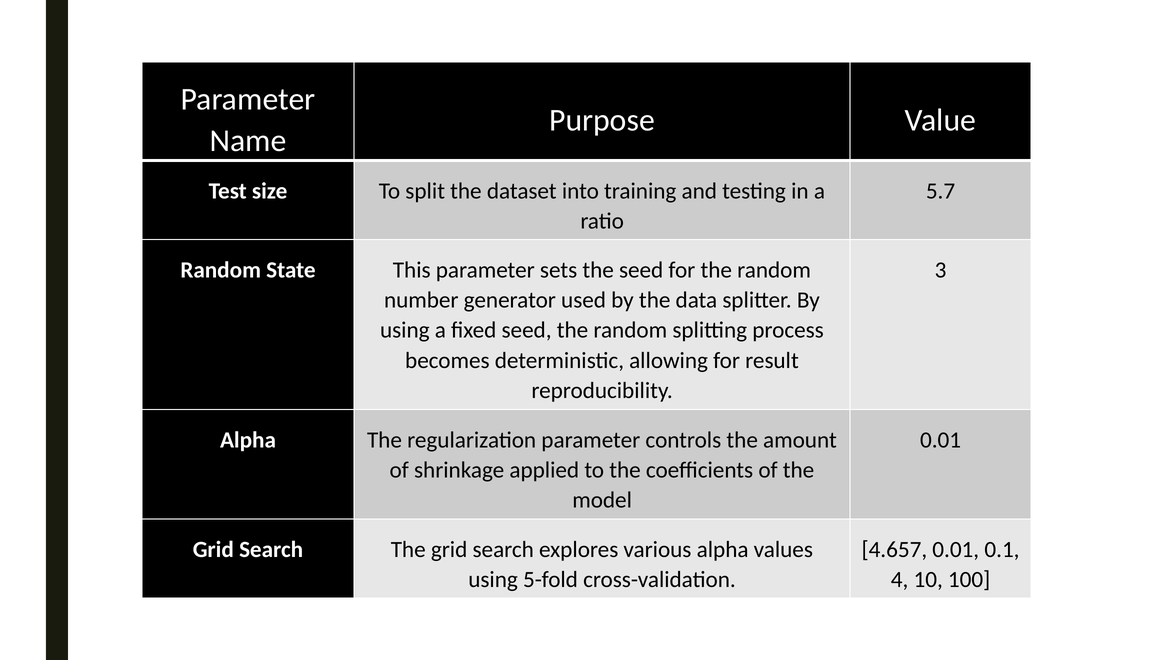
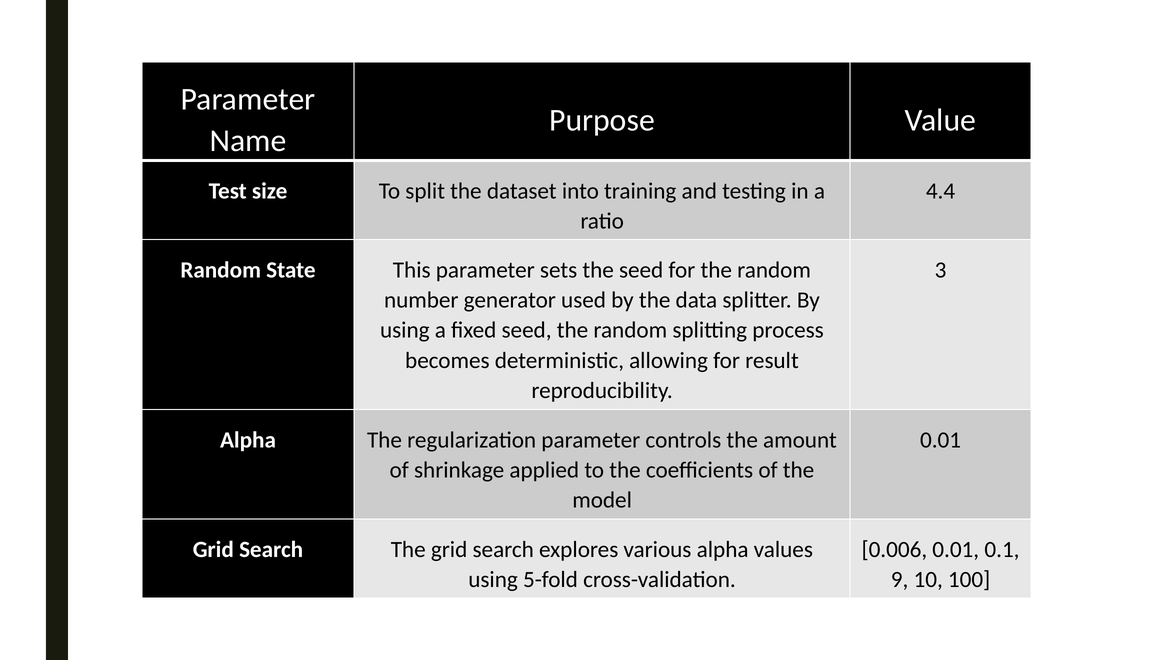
5.7: 5.7 -> 4.4
4.657: 4.657 -> 0.006
4: 4 -> 9
